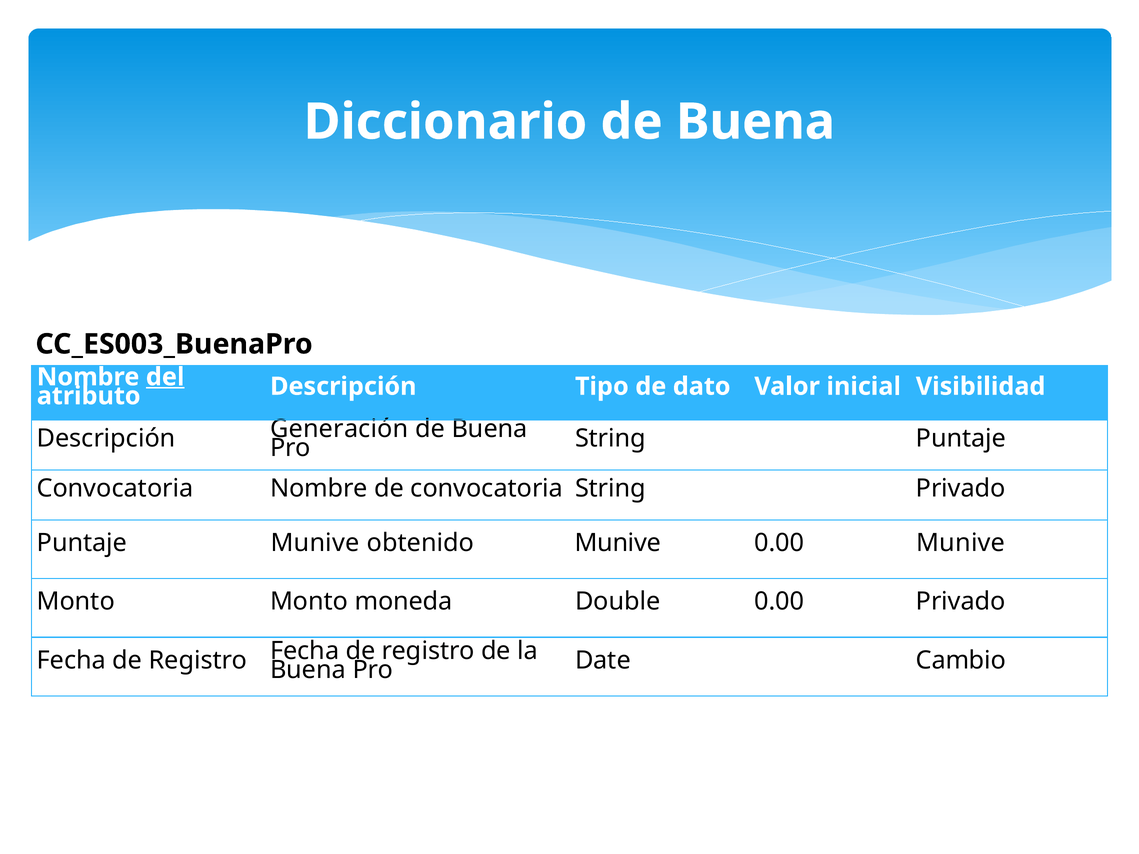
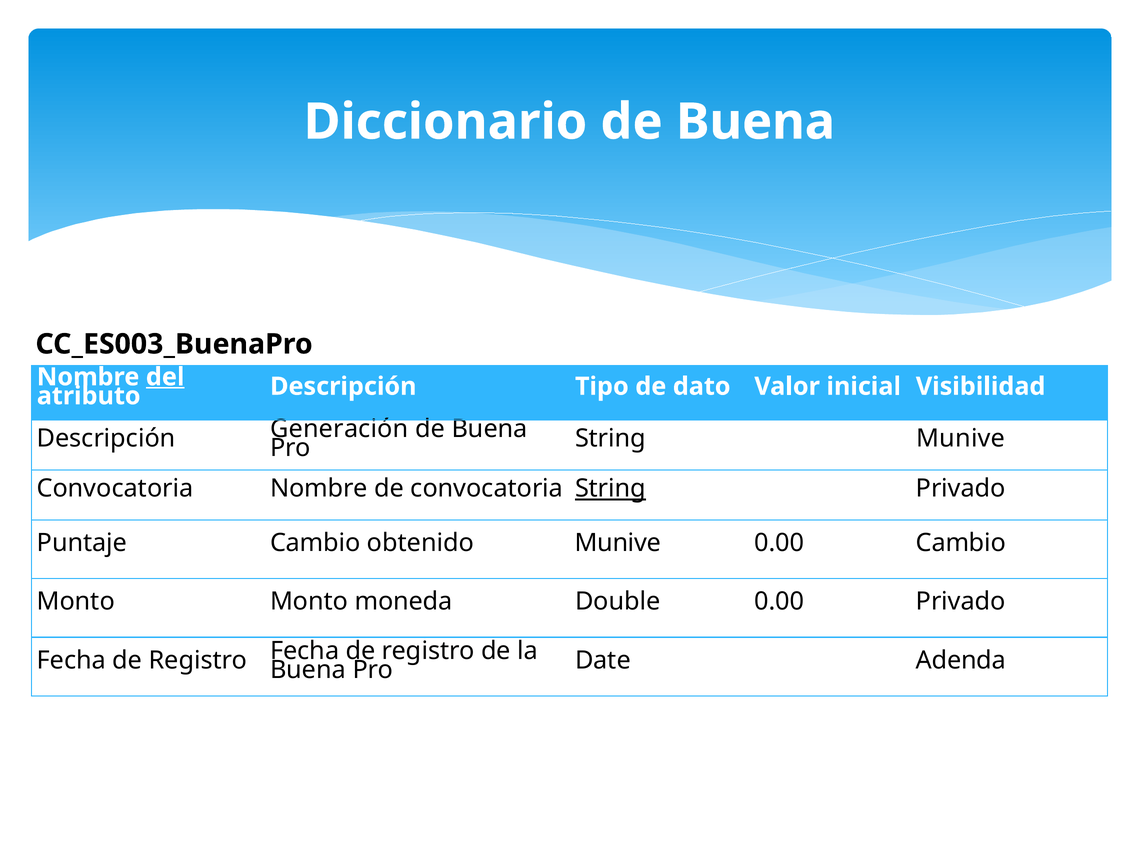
String Puntaje: Puntaje -> Munive
String at (610, 489) underline: none -> present
Puntaje Munive: Munive -> Cambio
0.00 Munive: Munive -> Cambio
Cambio: Cambio -> Adenda
